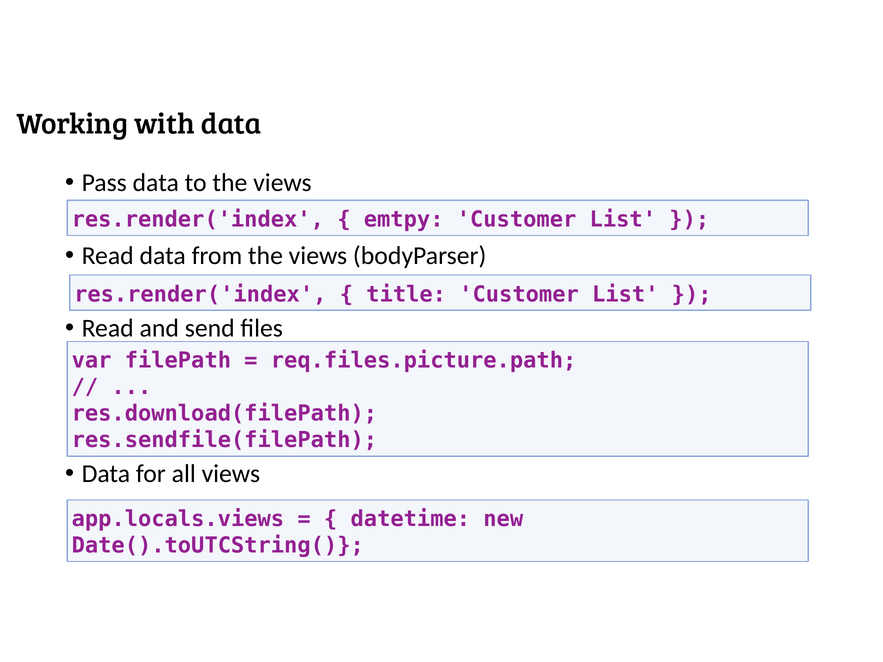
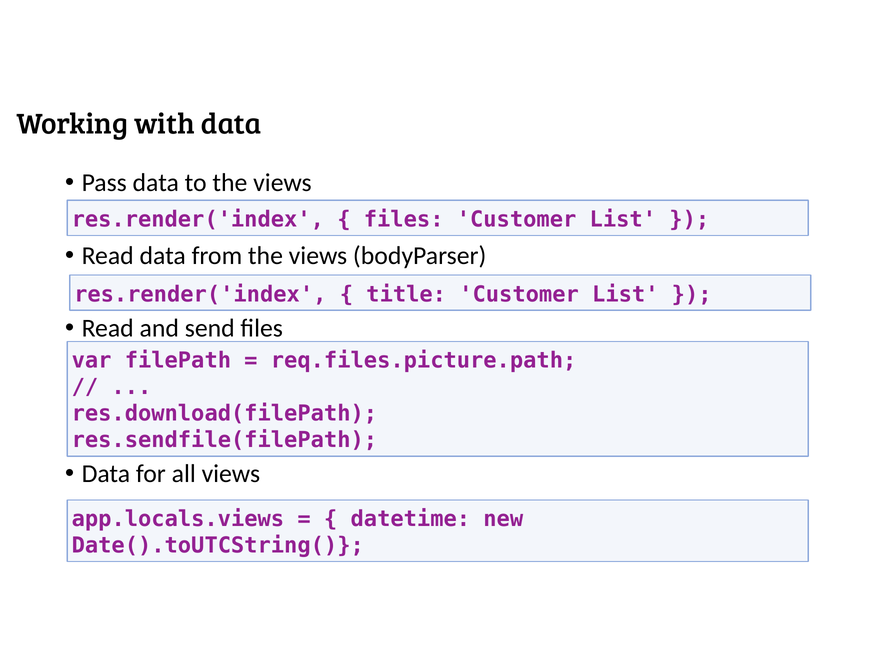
emtpy at (404, 220): emtpy -> files
